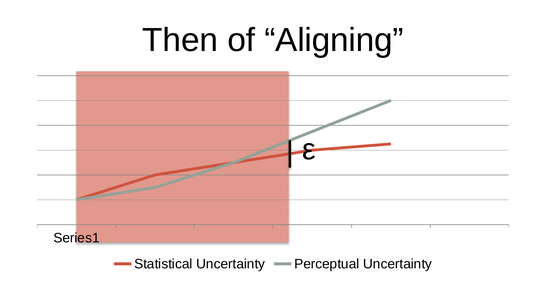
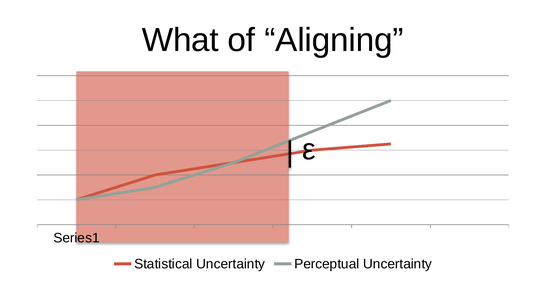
Then: Then -> What
